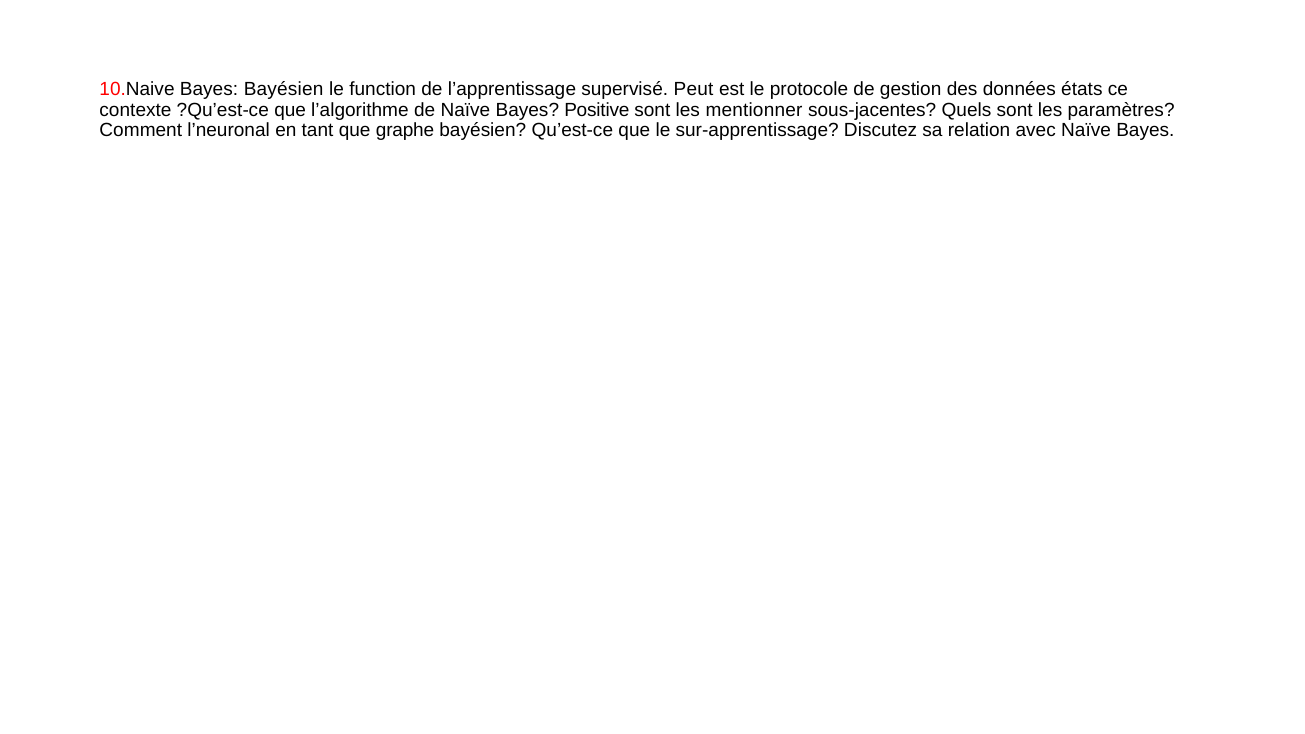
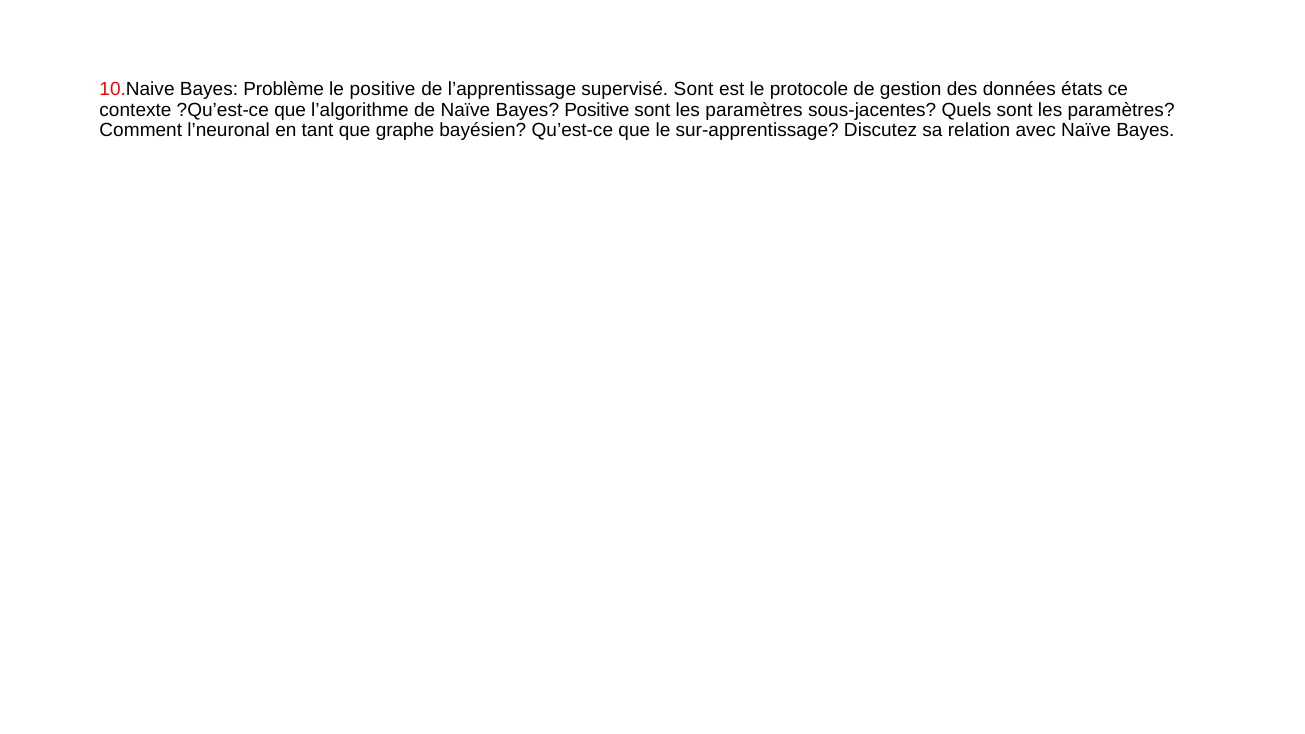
Bayes Bayésien: Bayésien -> Problème
le function: function -> positive
supervisé Peut: Peut -> Sont
mentionner at (754, 110): mentionner -> paramètres
